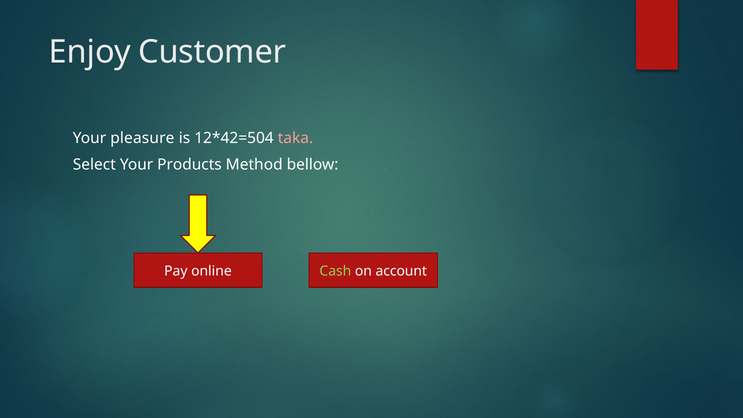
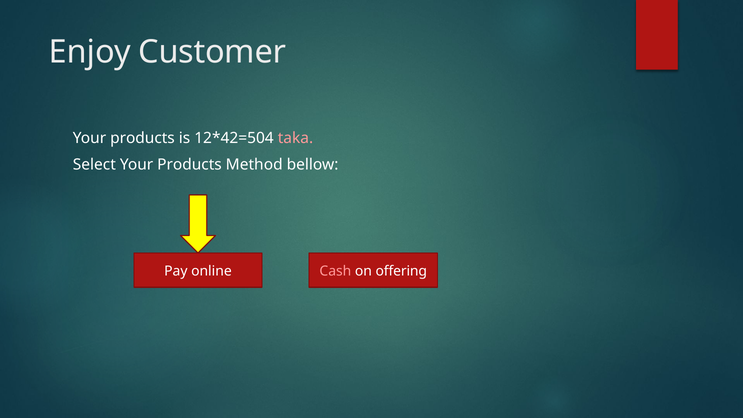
pleasure at (142, 138): pleasure -> products
Cash colour: light green -> pink
account: account -> offering
